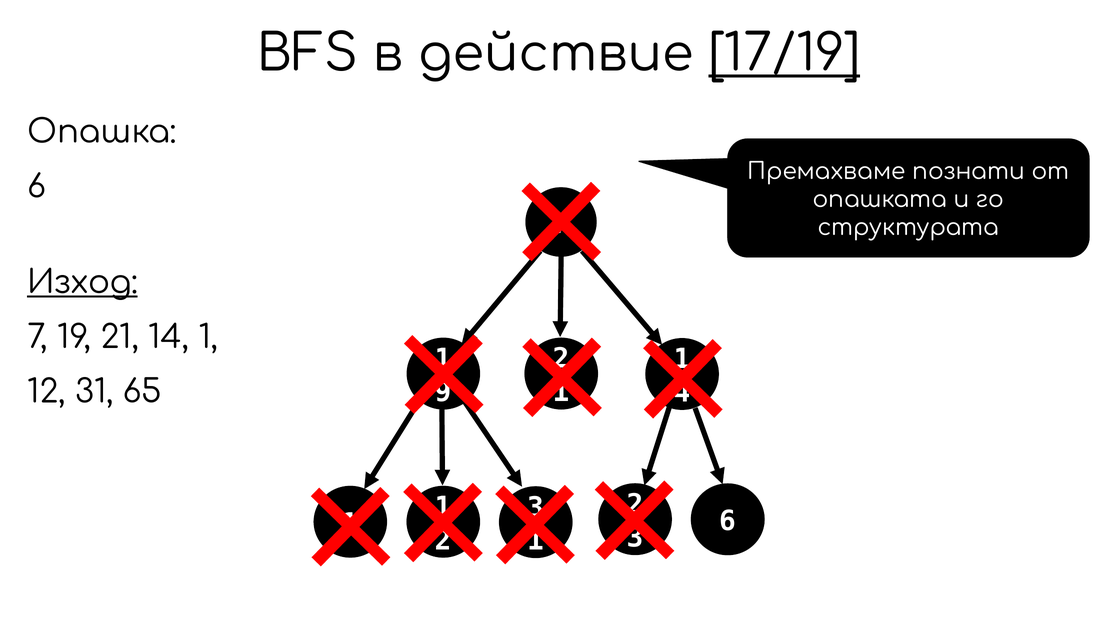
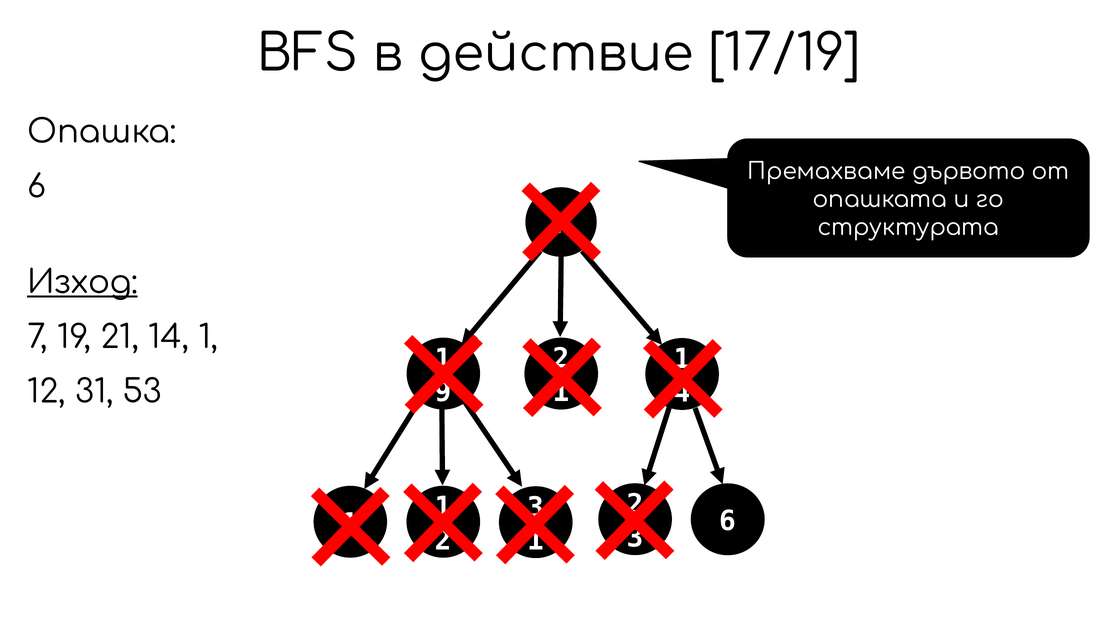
17/19 underline: present -> none
познати: познати -> дървото
65: 65 -> 53
